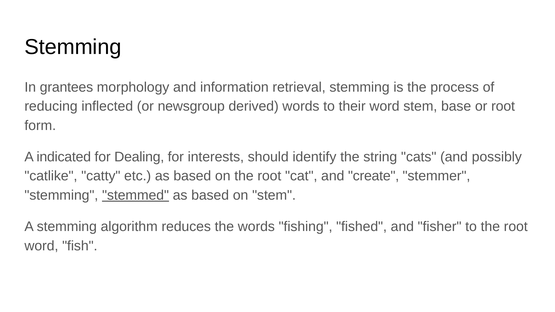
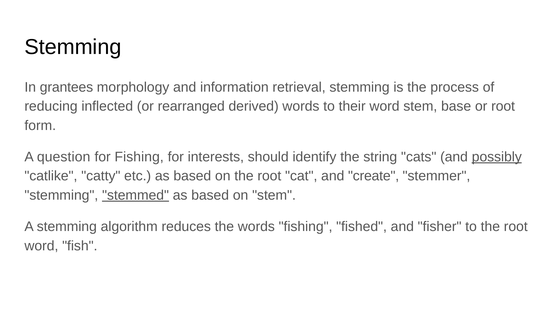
newsgroup: newsgroup -> rearranged
indicated: indicated -> question
for Dealing: Dealing -> Fishing
possibly underline: none -> present
